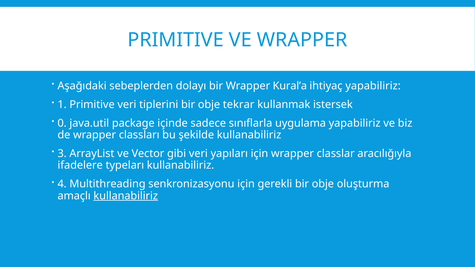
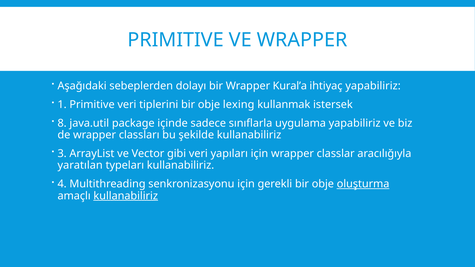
tekrar: tekrar -> lexing
0: 0 -> 8
ifadelere: ifadelere -> yaratılan
oluşturma underline: none -> present
